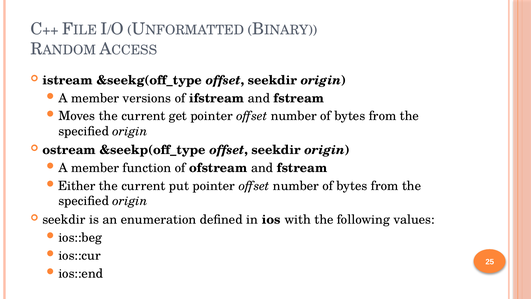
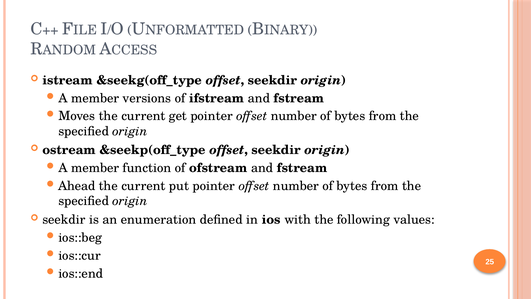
Either: Either -> Ahead
